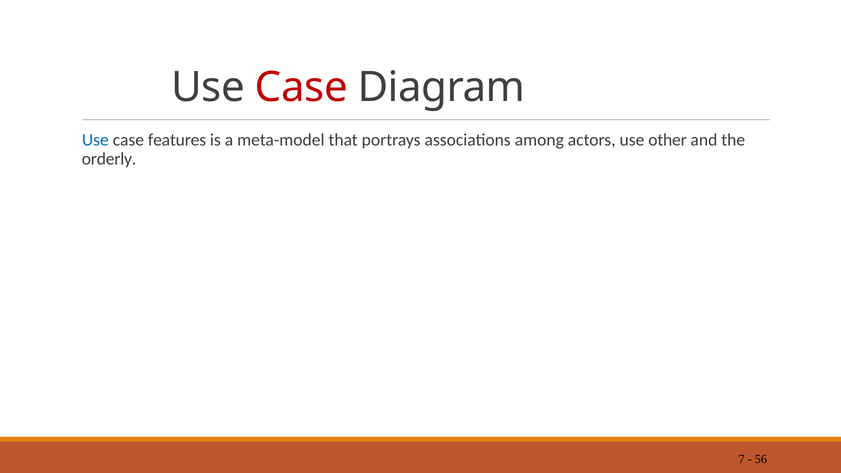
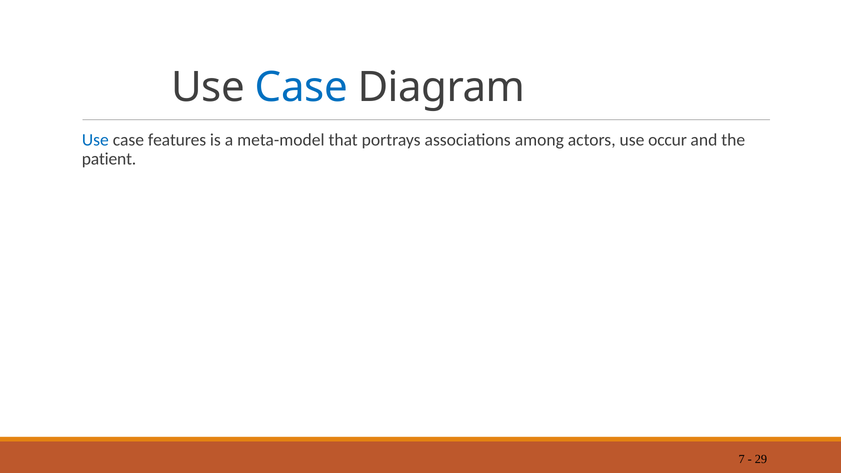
Case at (301, 88) colour: red -> blue
other: other -> occur
orderly: orderly -> patient
56: 56 -> 29
